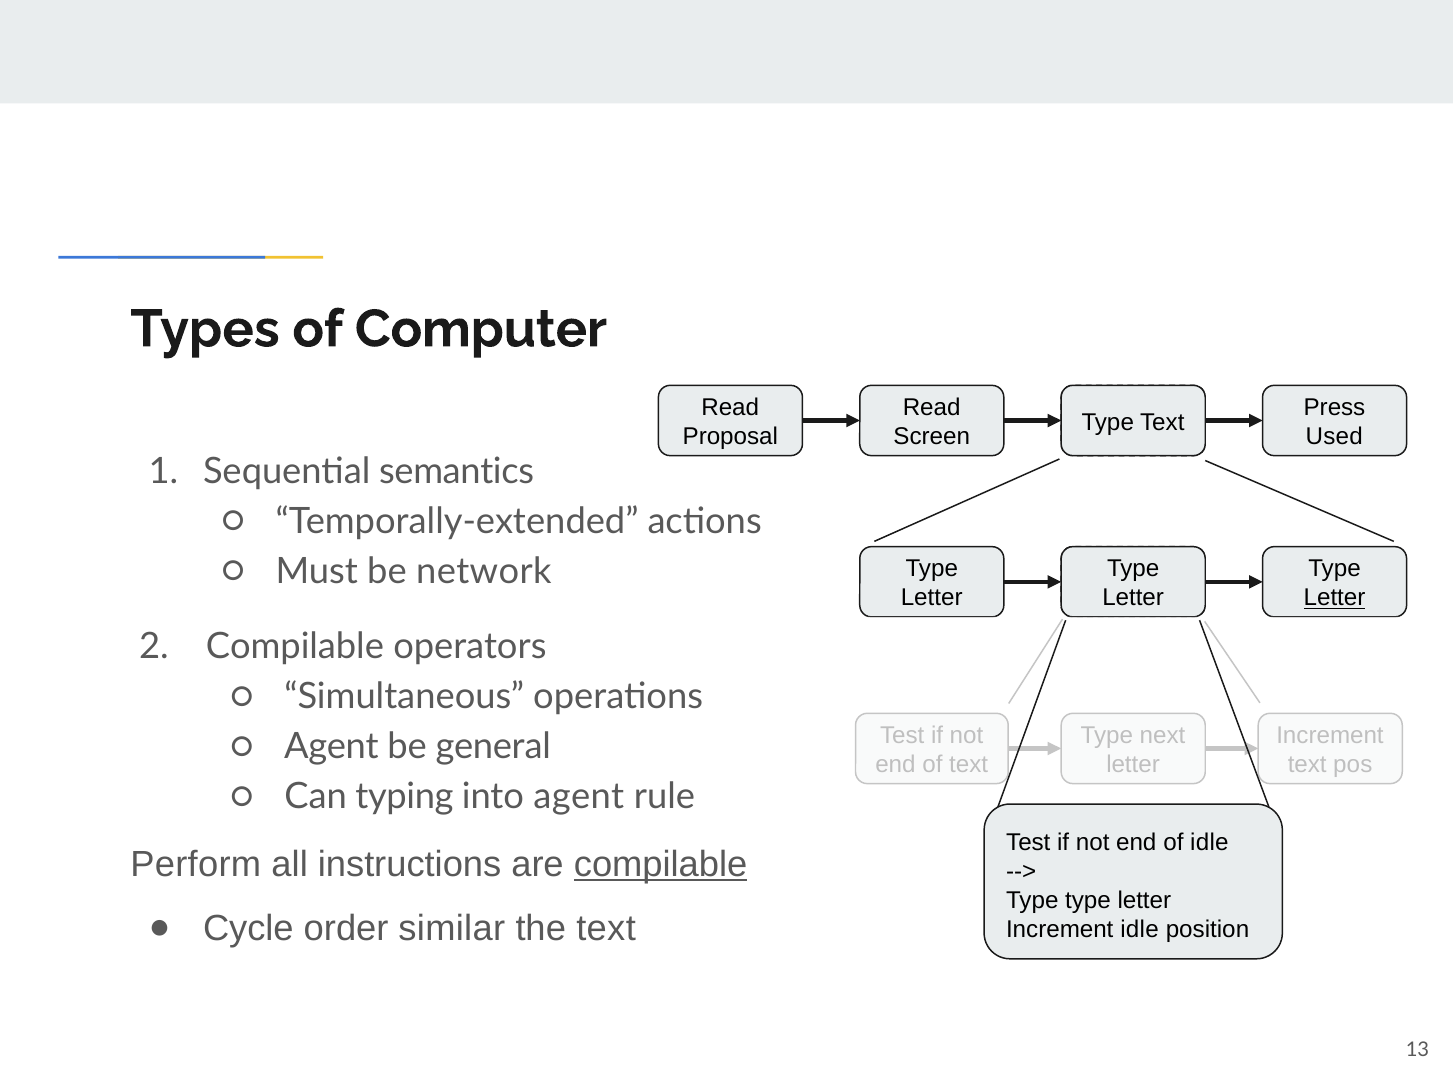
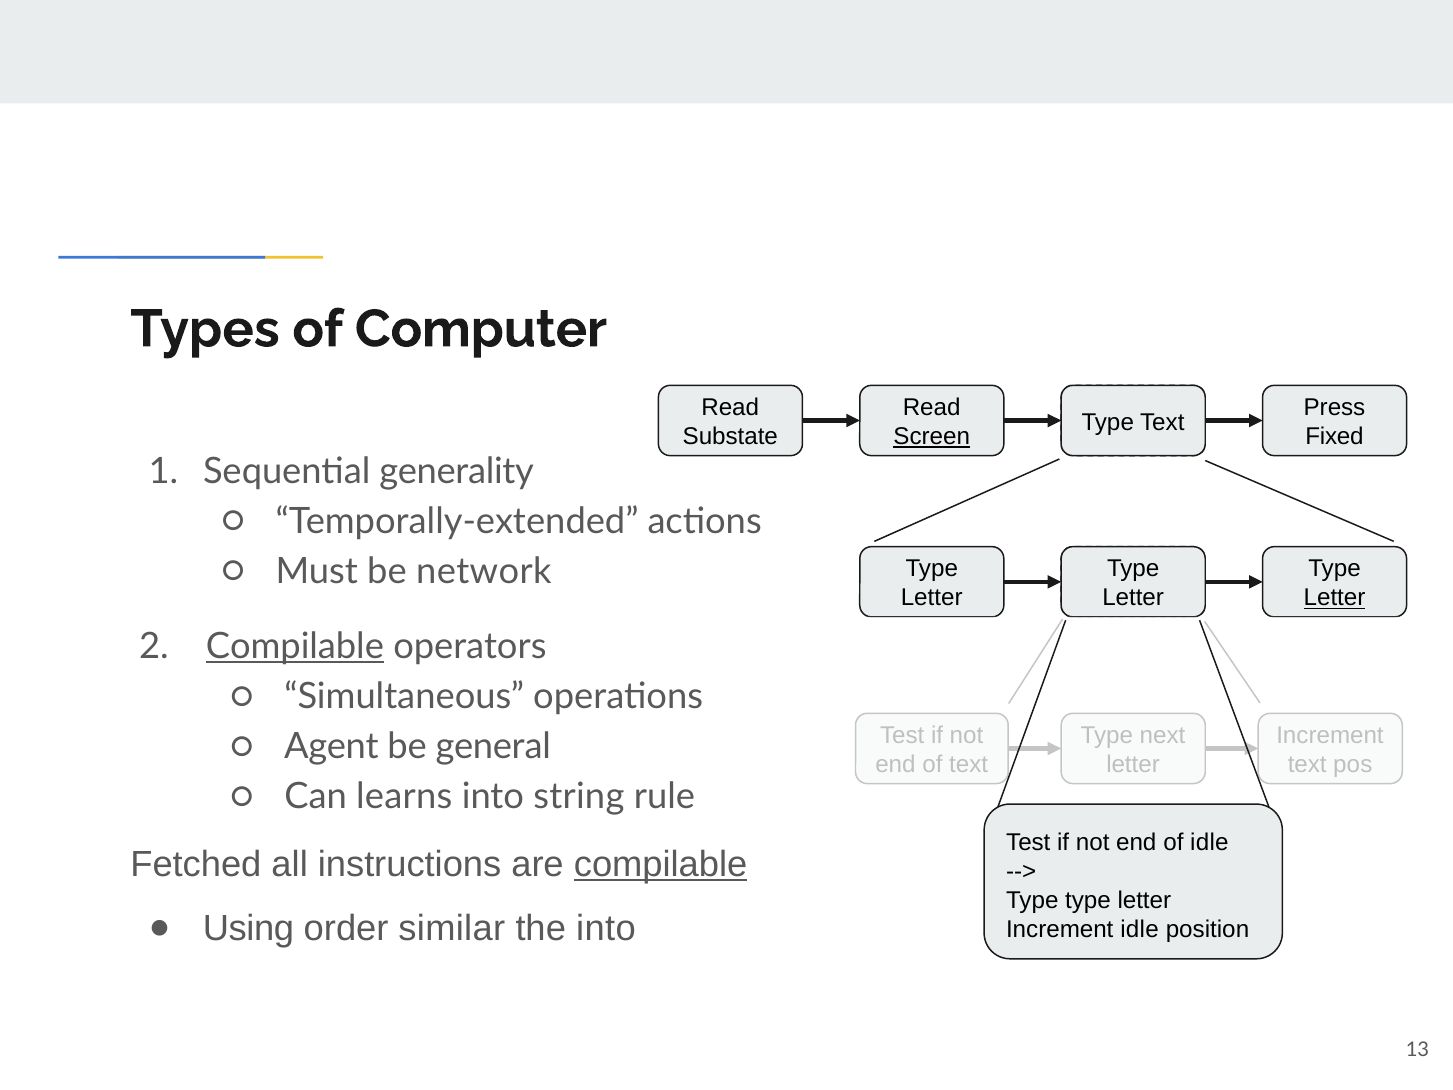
Proposal: Proposal -> Substate
Screen underline: none -> present
Used: Used -> Fixed
semantics: semantics -> generality
Compilable at (295, 646) underline: none -> present
typing: typing -> learns
into agent: agent -> string
Perform: Perform -> Fetched
Cycle: Cycle -> Using
the text: text -> into
